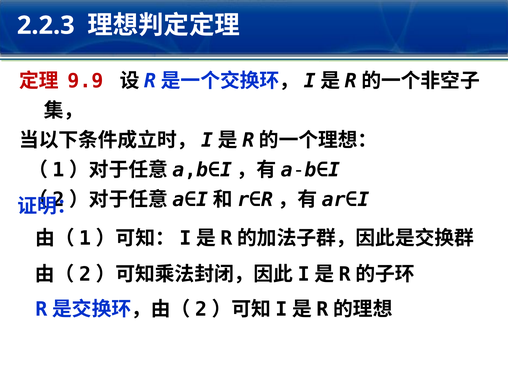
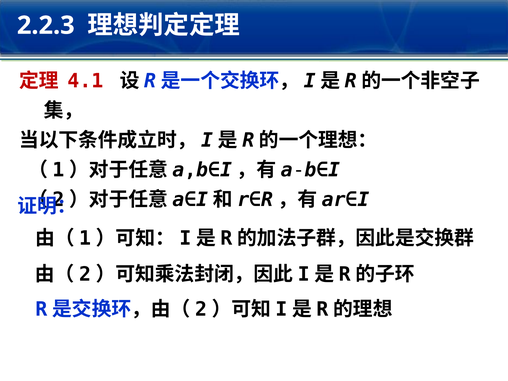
9.9: 9.9 -> 4.1
